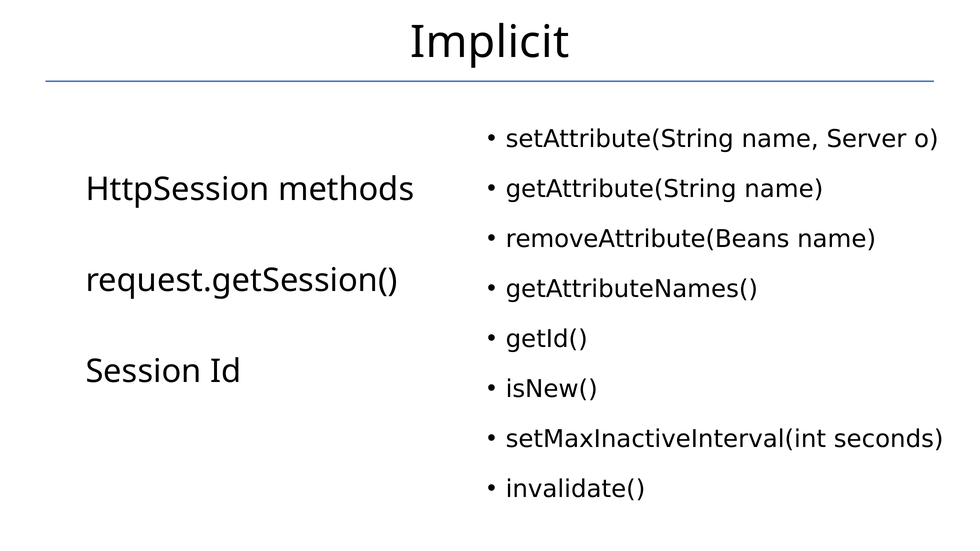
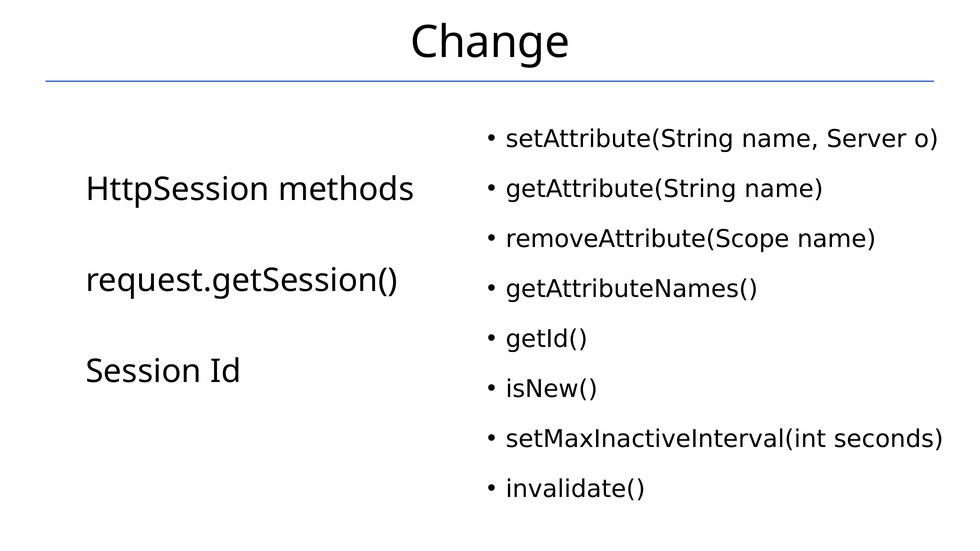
Implicit: Implicit -> Change
removeAttribute(Beans: removeAttribute(Beans -> removeAttribute(Scope
